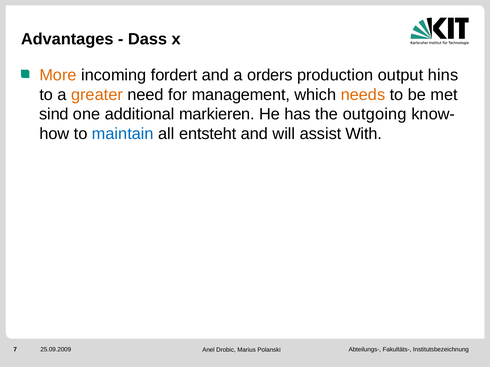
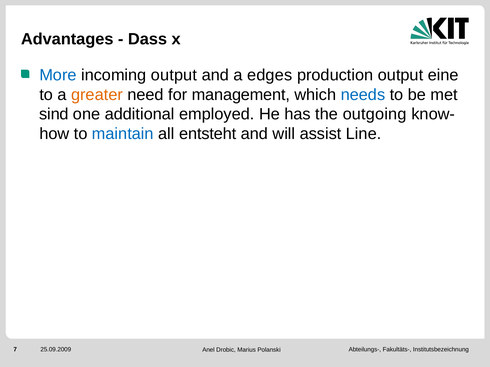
More colour: orange -> blue
incoming fordert: fordert -> output
orders: orders -> edges
hins: hins -> eine
needs colour: orange -> blue
markieren: markieren -> employed
With: With -> Line
